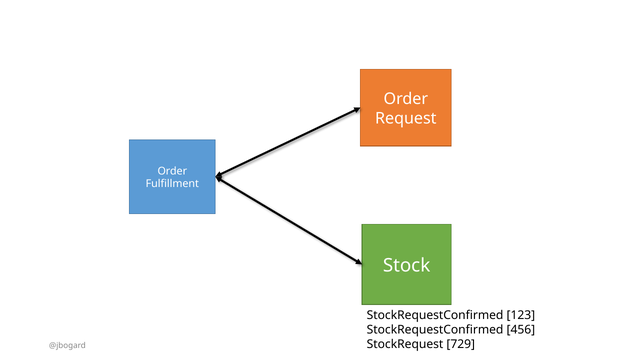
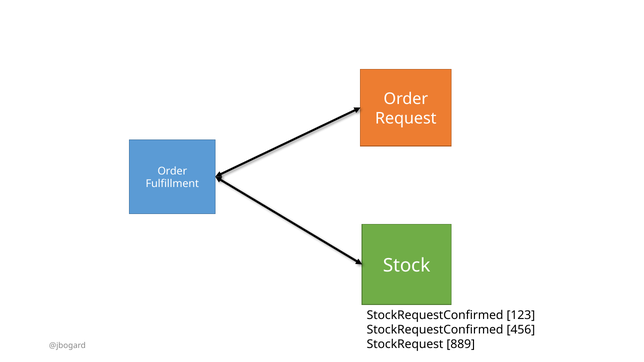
729: 729 -> 889
